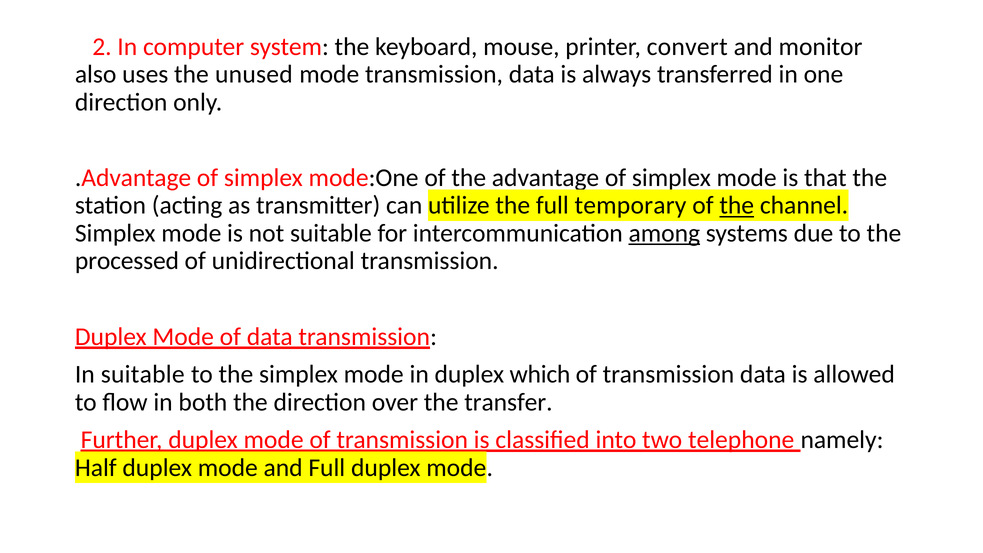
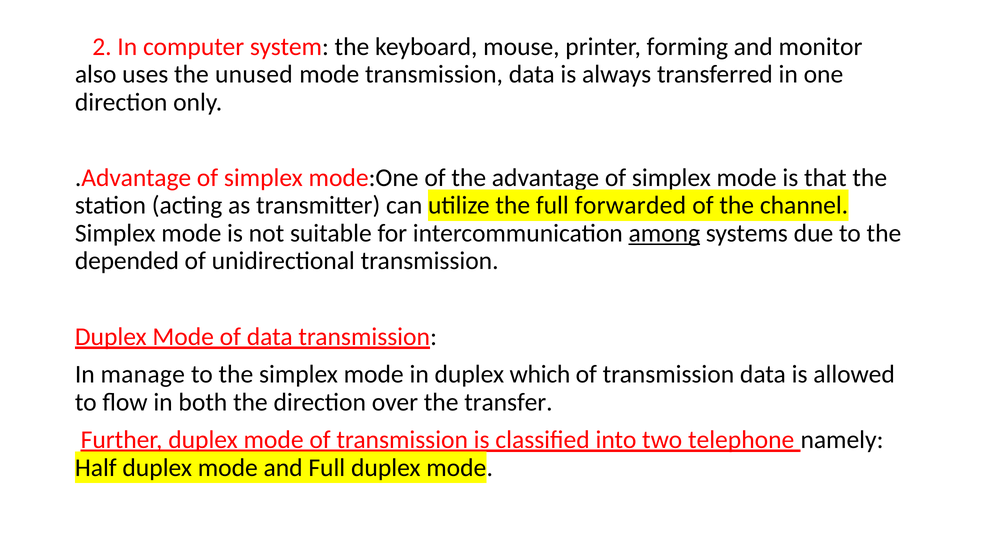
convert: convert -> forming
temporary: temporary -> forwarded
the at (737, 205) underline: present -> none
processed: processed -> depended
In suitable: suitable -> manage
